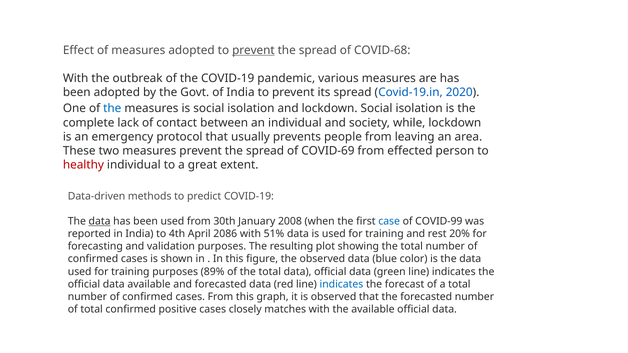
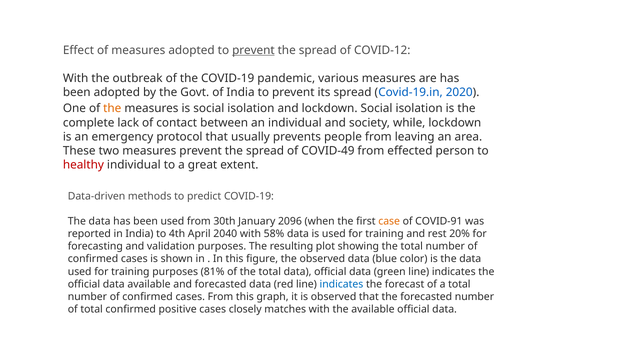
COVID-68: COVID-68 -> COVID-12
the at (112, 109) colour: blue -> orange
COVID-69: COVID-69 -> COVID-49
data at (100, 222) underline: present -> none
2008: 2008 -> 2096
case colour: blue -> orange
COVID-99: COVID-99 -> COVID-91
2086: 2086 -> 2040
51%: 51% -> 58%
89%: 89% -> 81%
